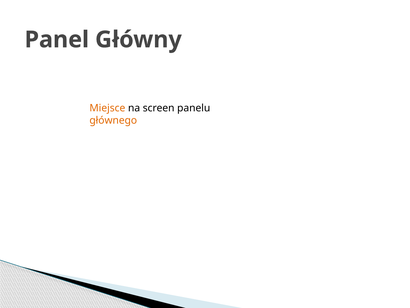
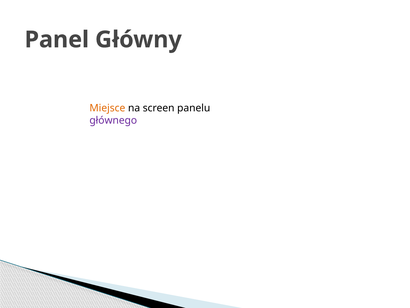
głównego colour: orange -> purple
